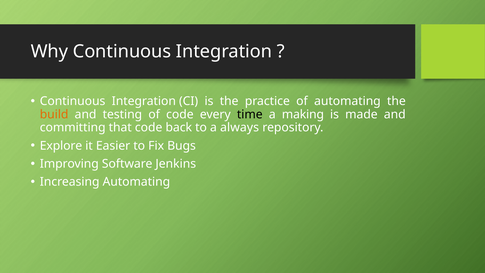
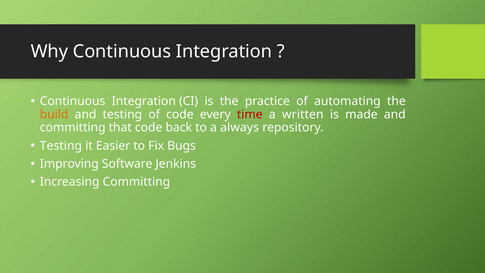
time colour: black -> red
making: making -> written
Explore at (61, 146): Explore -> Testing
Increasing Automating: Automating -> Committing
